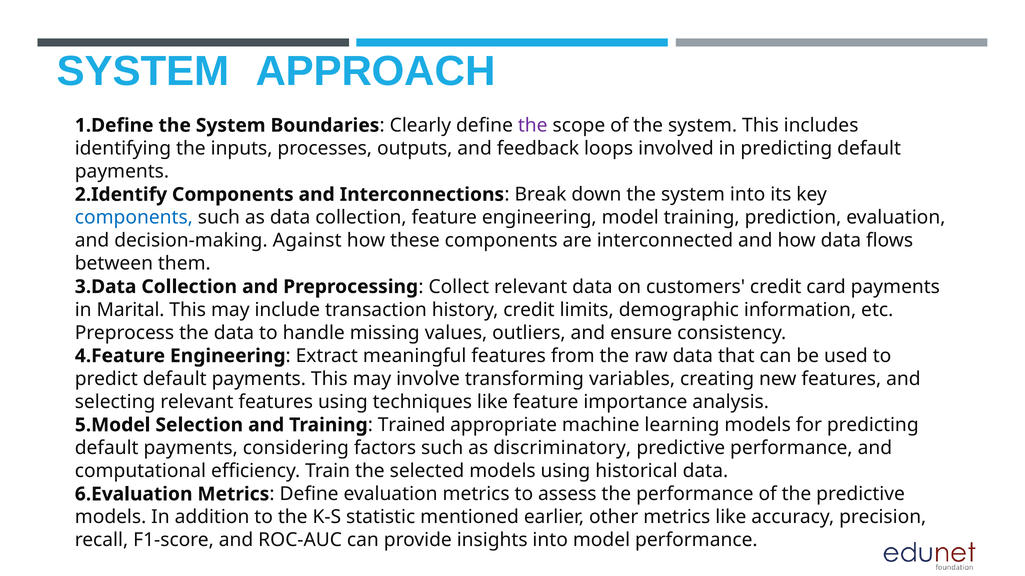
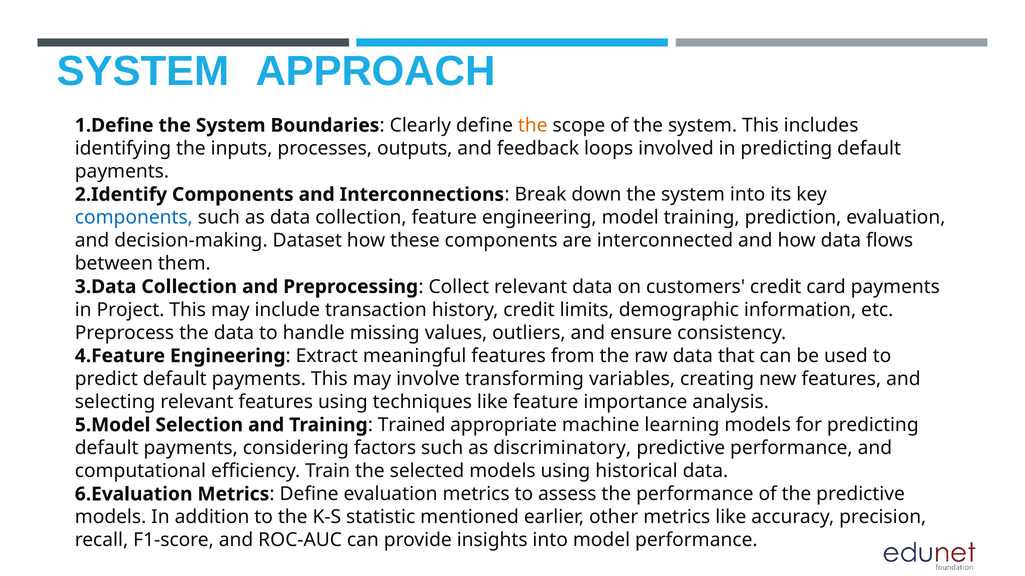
the at (533, 126) colour: purple -> orange
Against: Against -> Dataset
Marital: Marital -> Project
